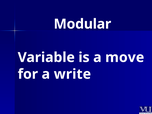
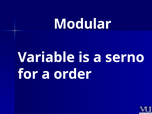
move: move -> serno
write: write -> order
